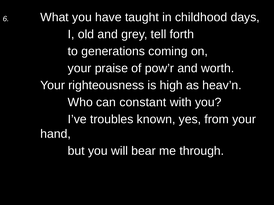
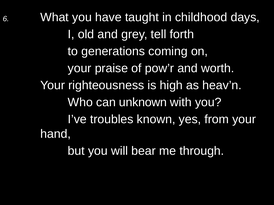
constant: constant -> unknown
